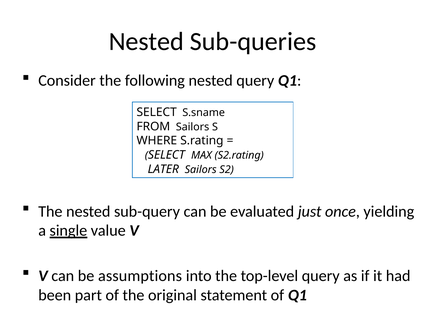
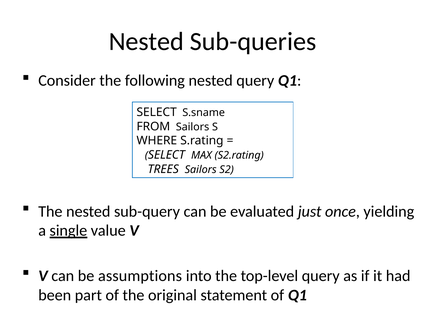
LATER: LATER -> TREES
